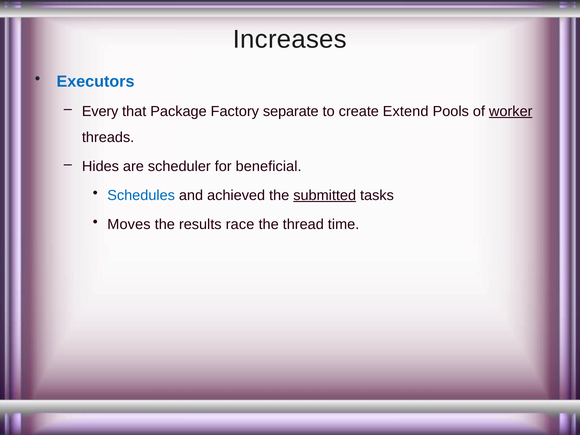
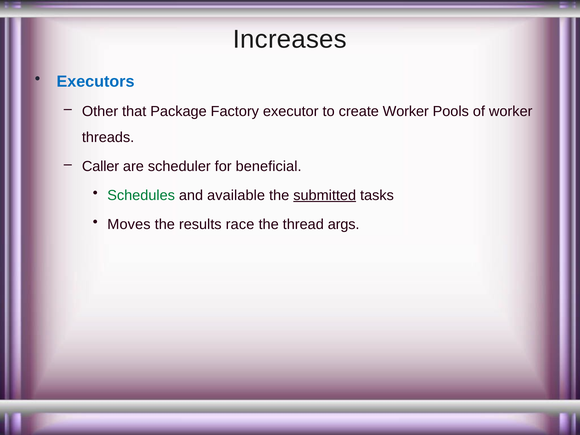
Every: Every -> Other
separate: separate -> executor
create Extend: Extend -> Worker
worker at (511, 111) underline: present -> none
Hides: Hides -> Caller
Schedules colour: blue -> green
achieved: achieved -> available
time: time -> args
